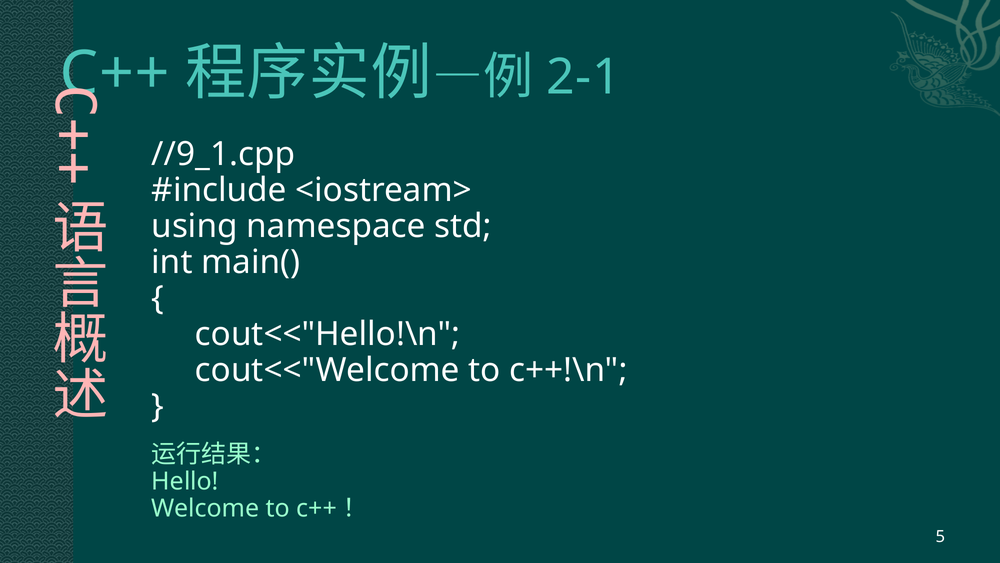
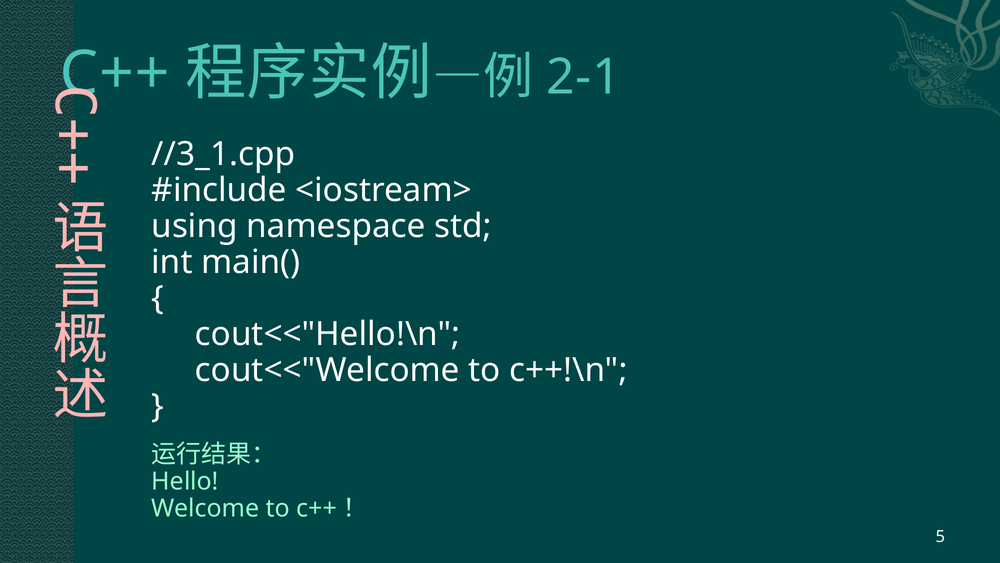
//9_1.cpp: //9_1.cpp -> //3_1.cpp
